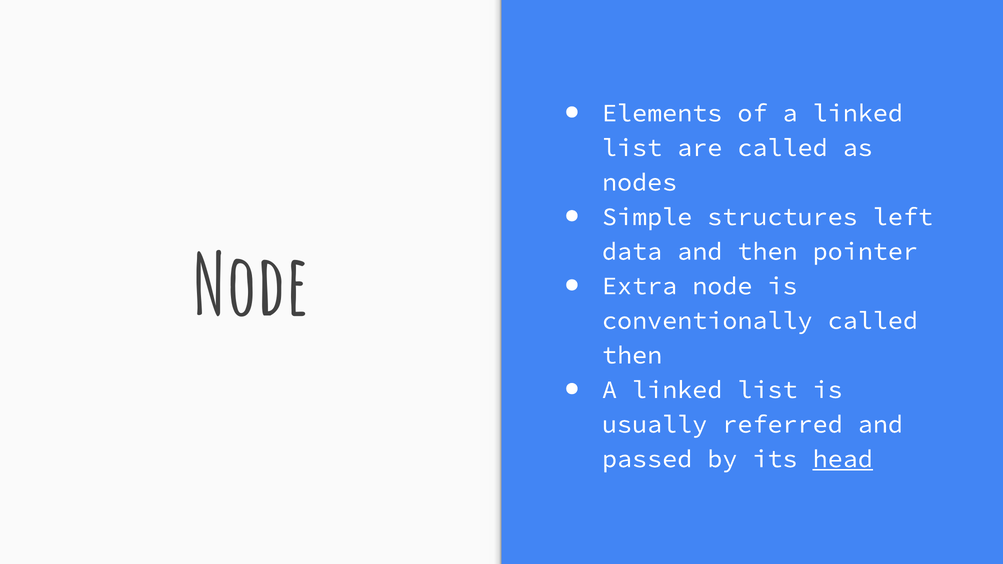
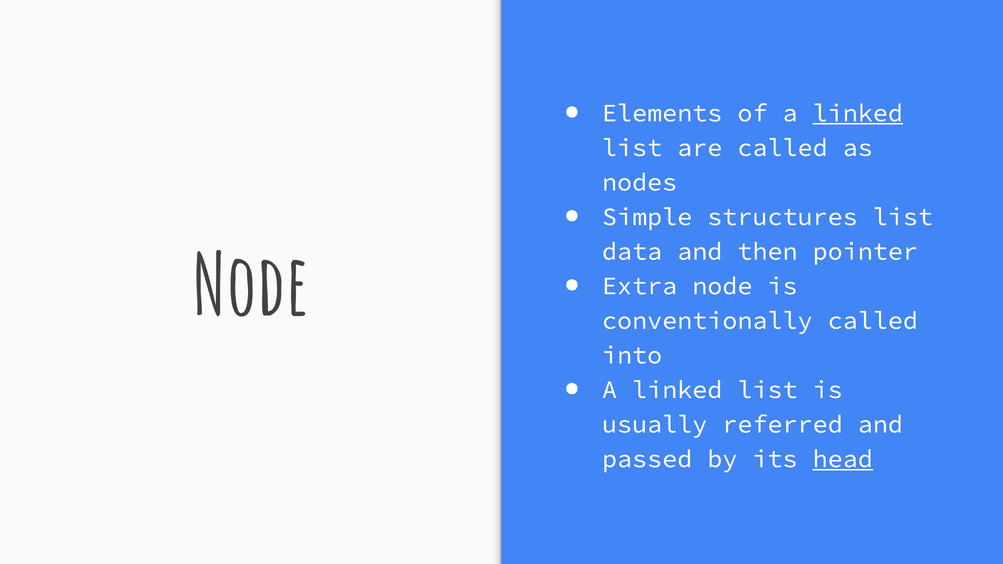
linked at (858, 113) underline: none -> present
structures left: left -> list
then at (632, 355): then -> into
